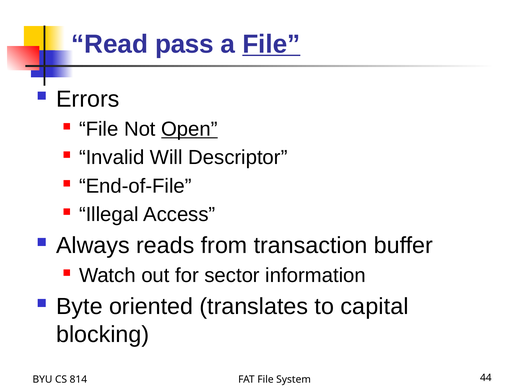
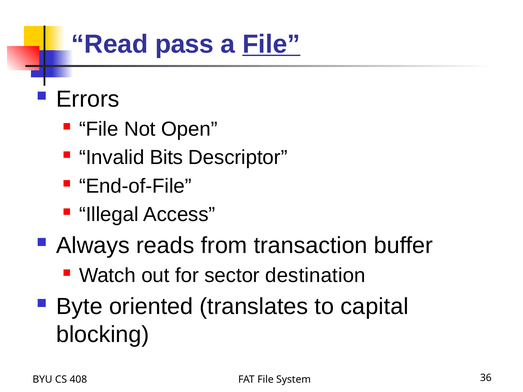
Open underline: present -> none
Will: Will -> Bits
information: information -> destination
814: 814 -> 408
44: 44 -> 36
